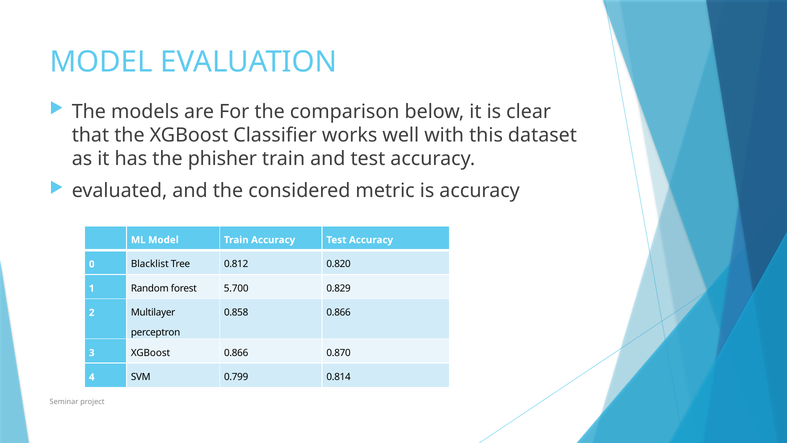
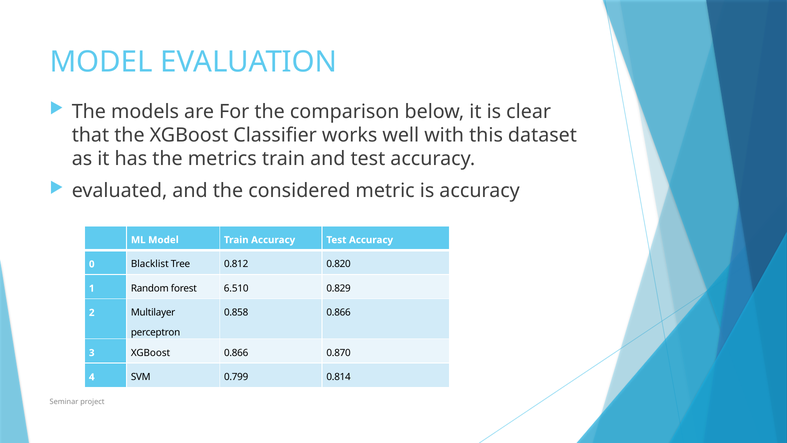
phisher: phisher -> metrics
5.700: 5.700 -> 6.510
